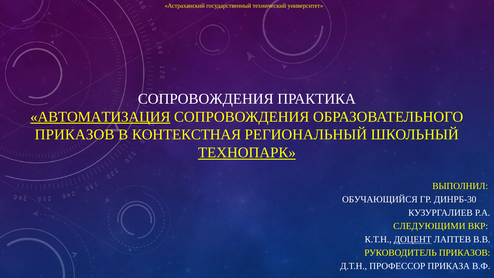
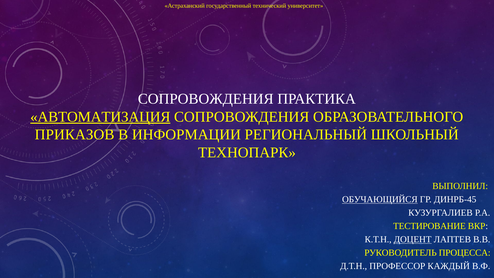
КОНТЕКСТНАЯ: КОНТЕКСТНАЯ -> ИНФОРМАЦИИ
ТЕХНОПАРК underline: present -> none
ОБУЧАЮЩИЙСЯ underline: none -> present
ДИНРБ-30: ДИНРБ-30 -> ДИНРБ-45
СЛЕДУЮЩИМИ: СЛЕДУЮЩИМИ -> ТЕСТИРОВАНИЕ
РУКОВОДИТЕЛЬ ПРИКАЗОВ: ПРИКАЗОВ -> ПРОЦЕССА
ПРИКАЗА: ПРИКАЗА -> КАЖДЫЙ
